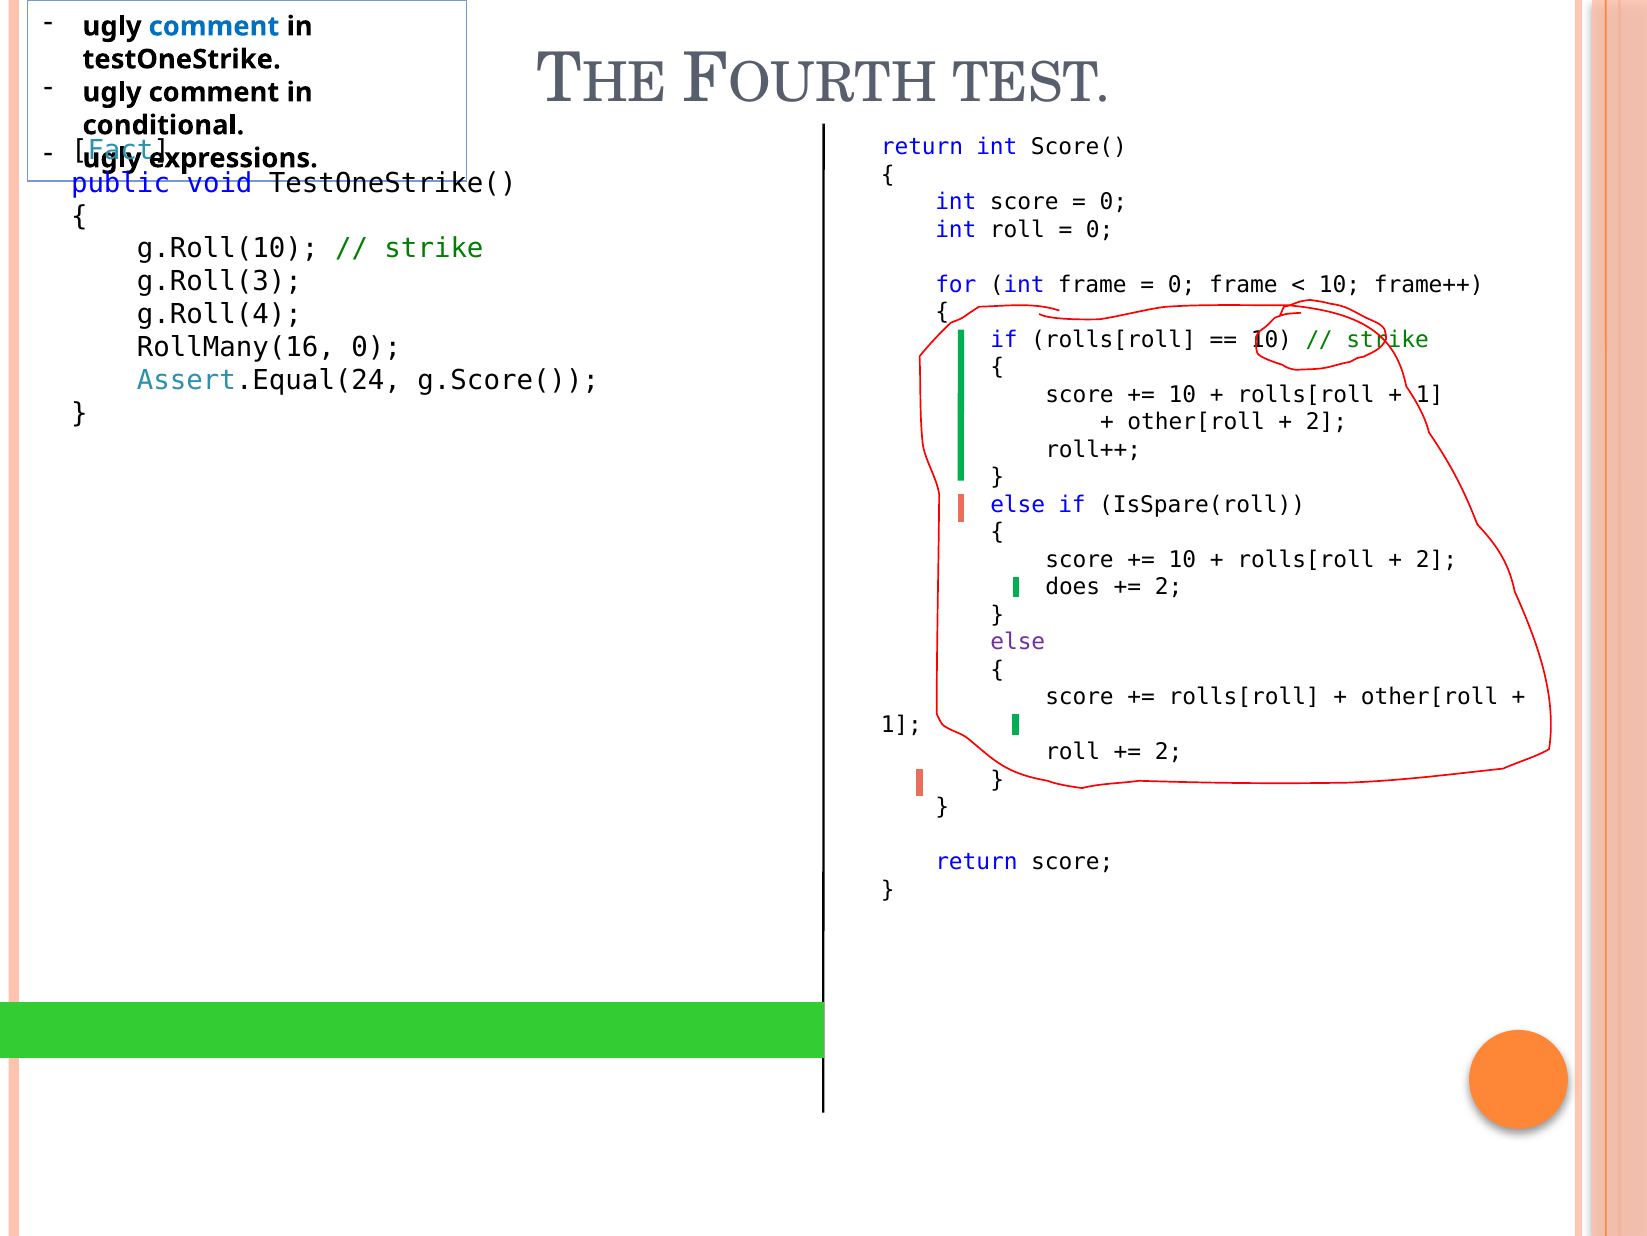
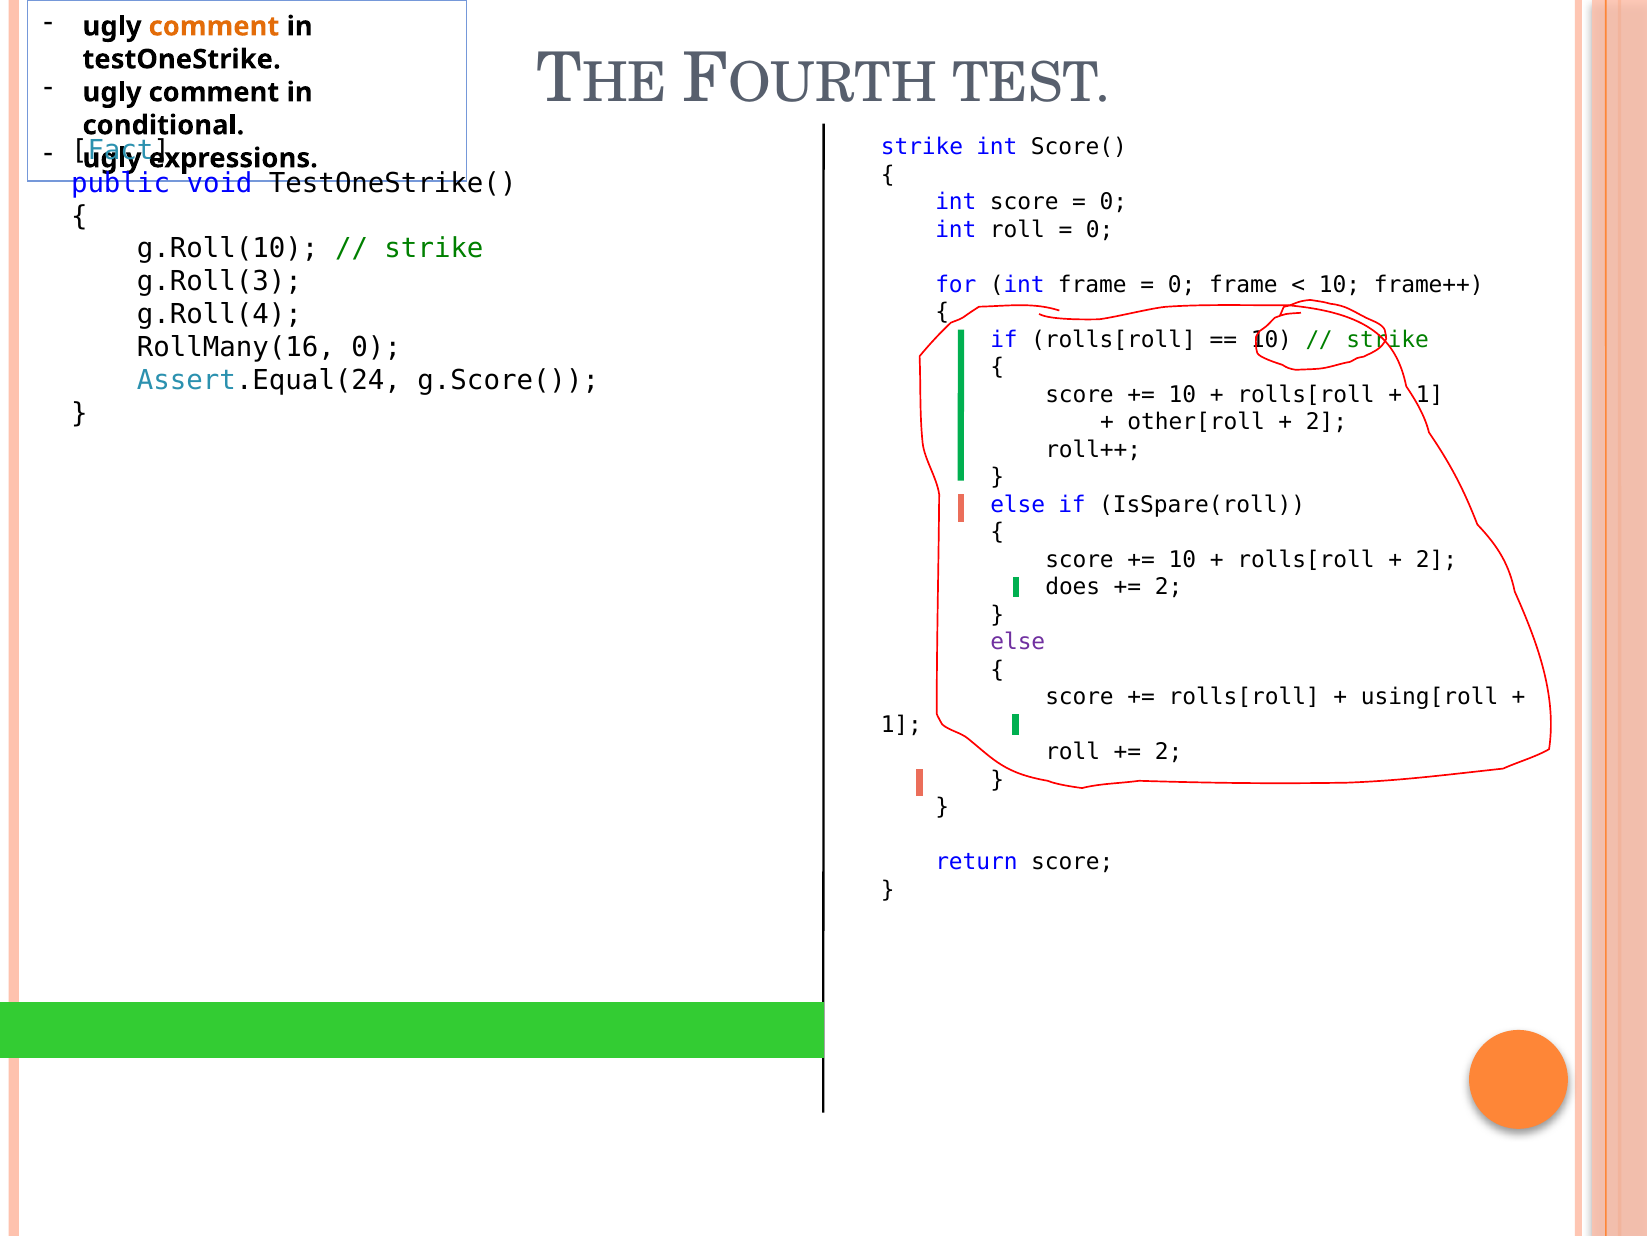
comment at (214, 26) colour: blue -> orange
return at (922, 147): return -> strike
other[roll at (1430, 697): other[roll -> using[roll
